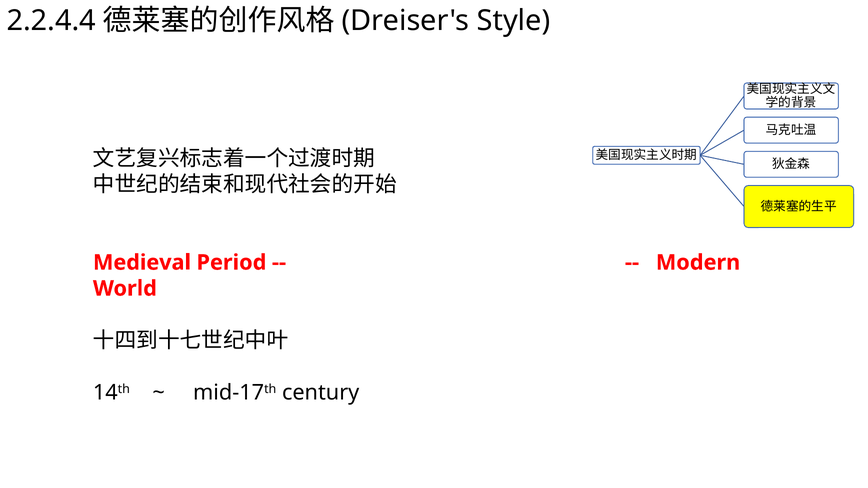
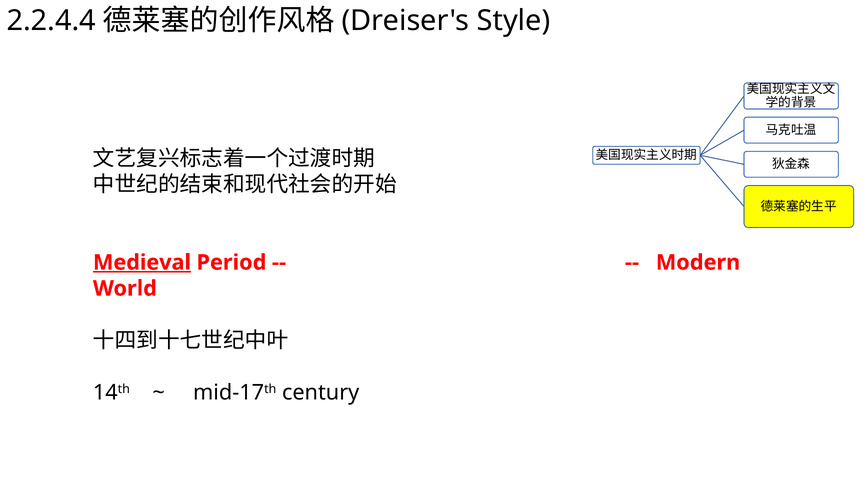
Medieval underline: none -> present
